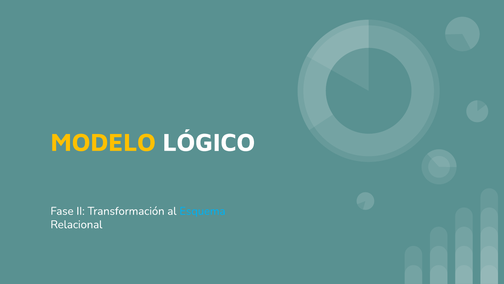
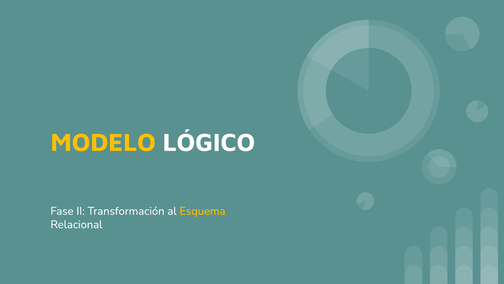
Esquema colour: light blue -> yellow
